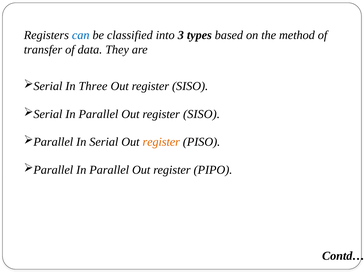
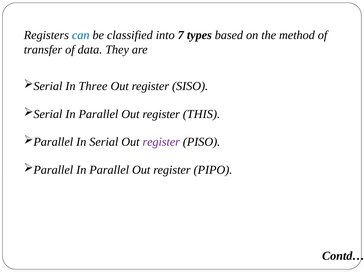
3: 3 -> 7
Parallel Out register SISO: SISO -> THIS
register at (161, 142) colour: orange -> purple
